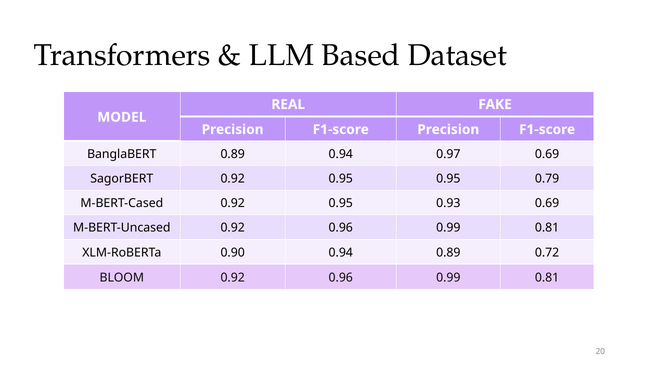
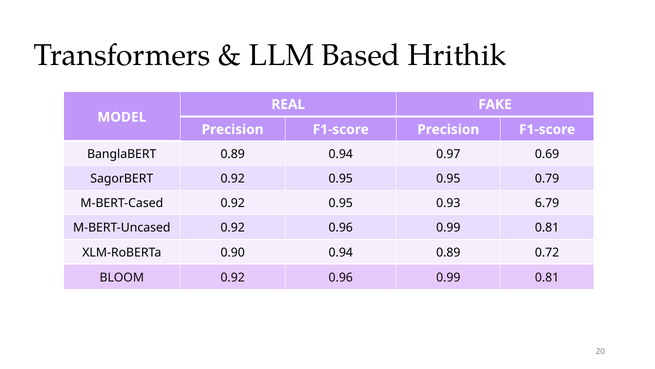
Dataset: Dataset -> Hrithik
0.93 0.69: 0.69 -> 6.79
